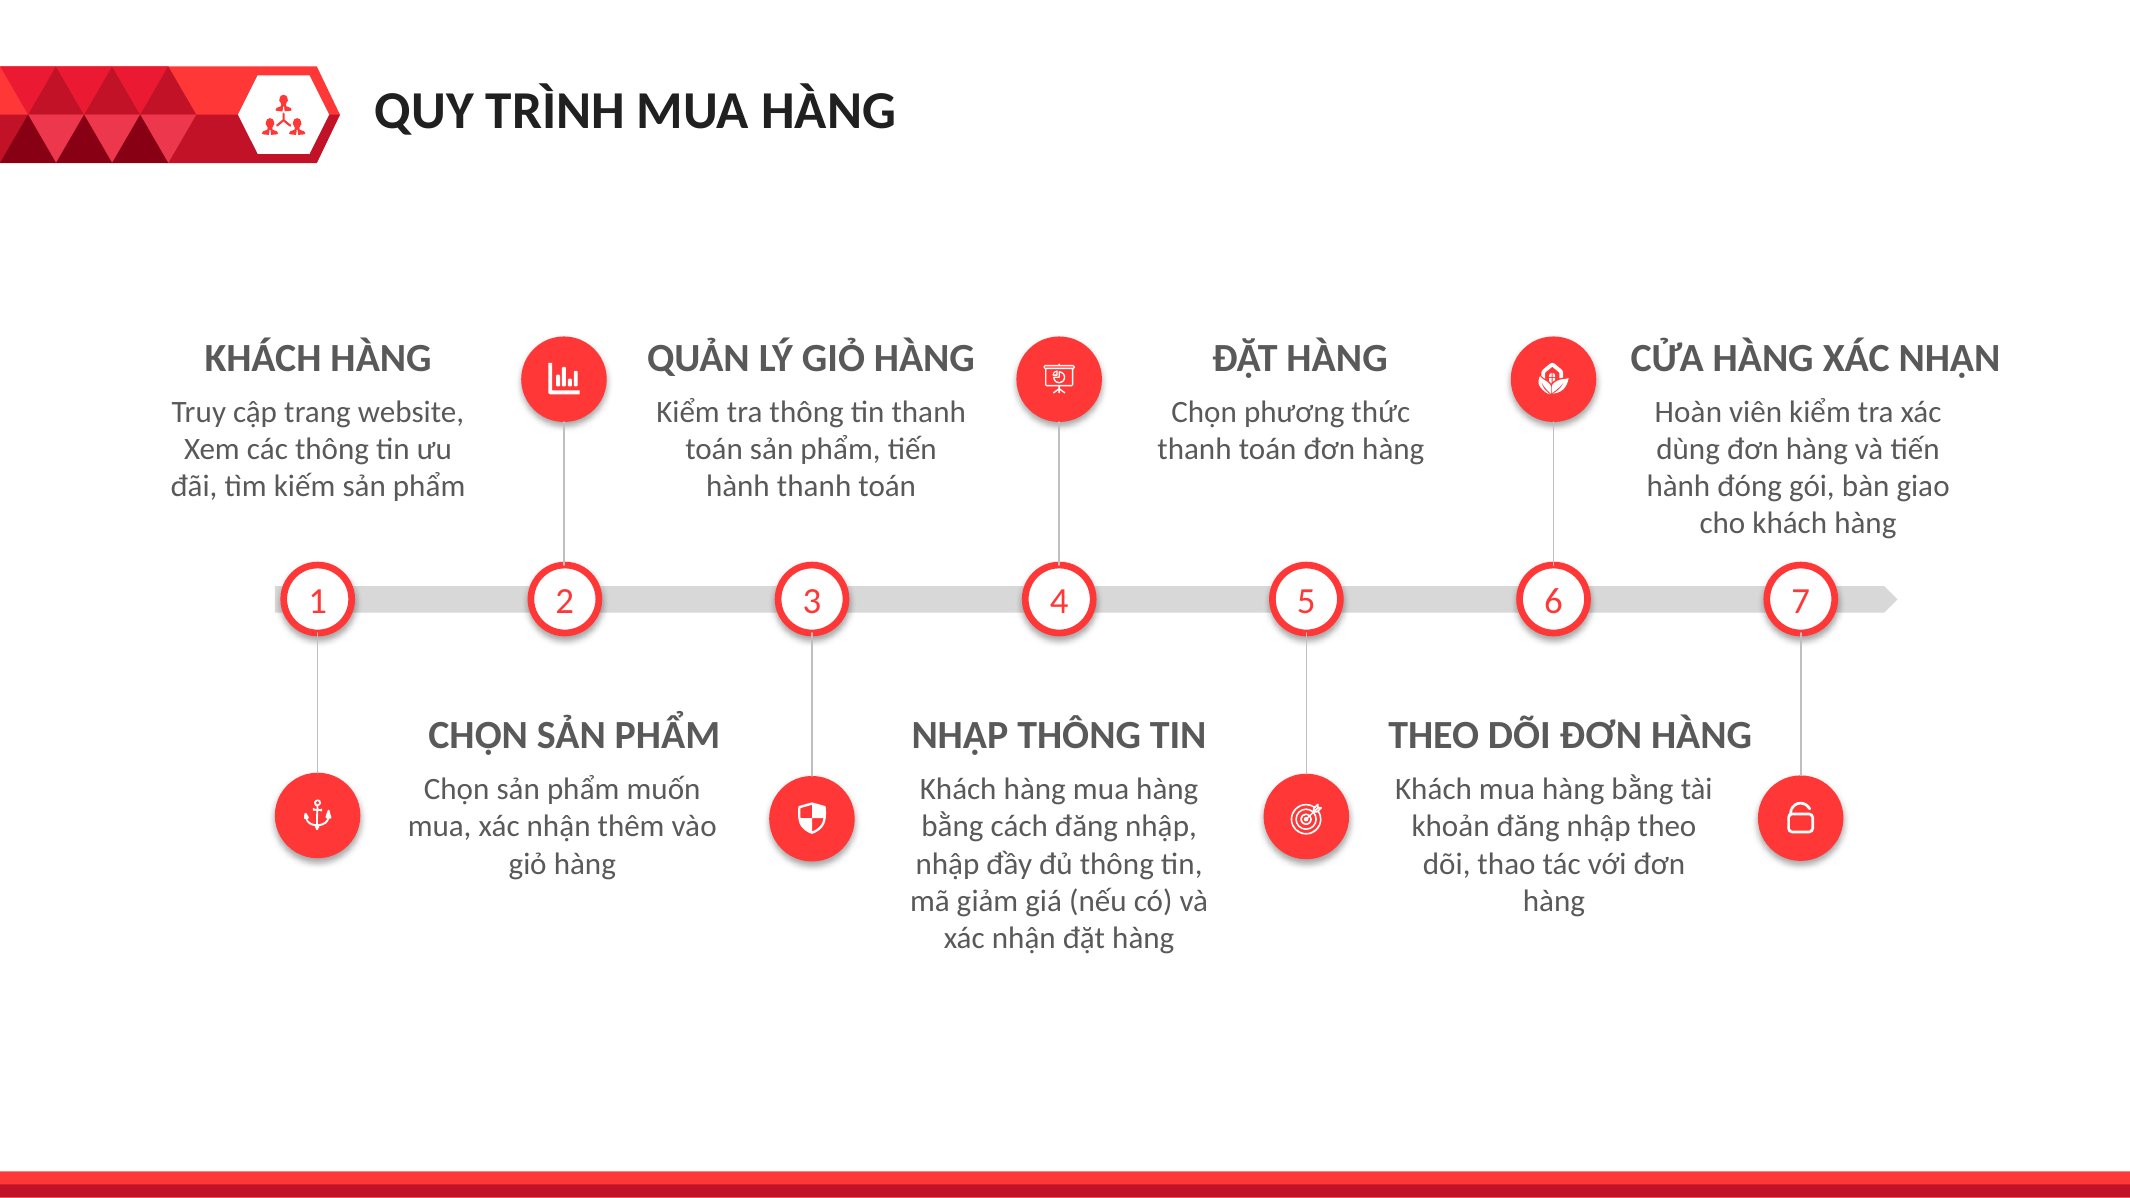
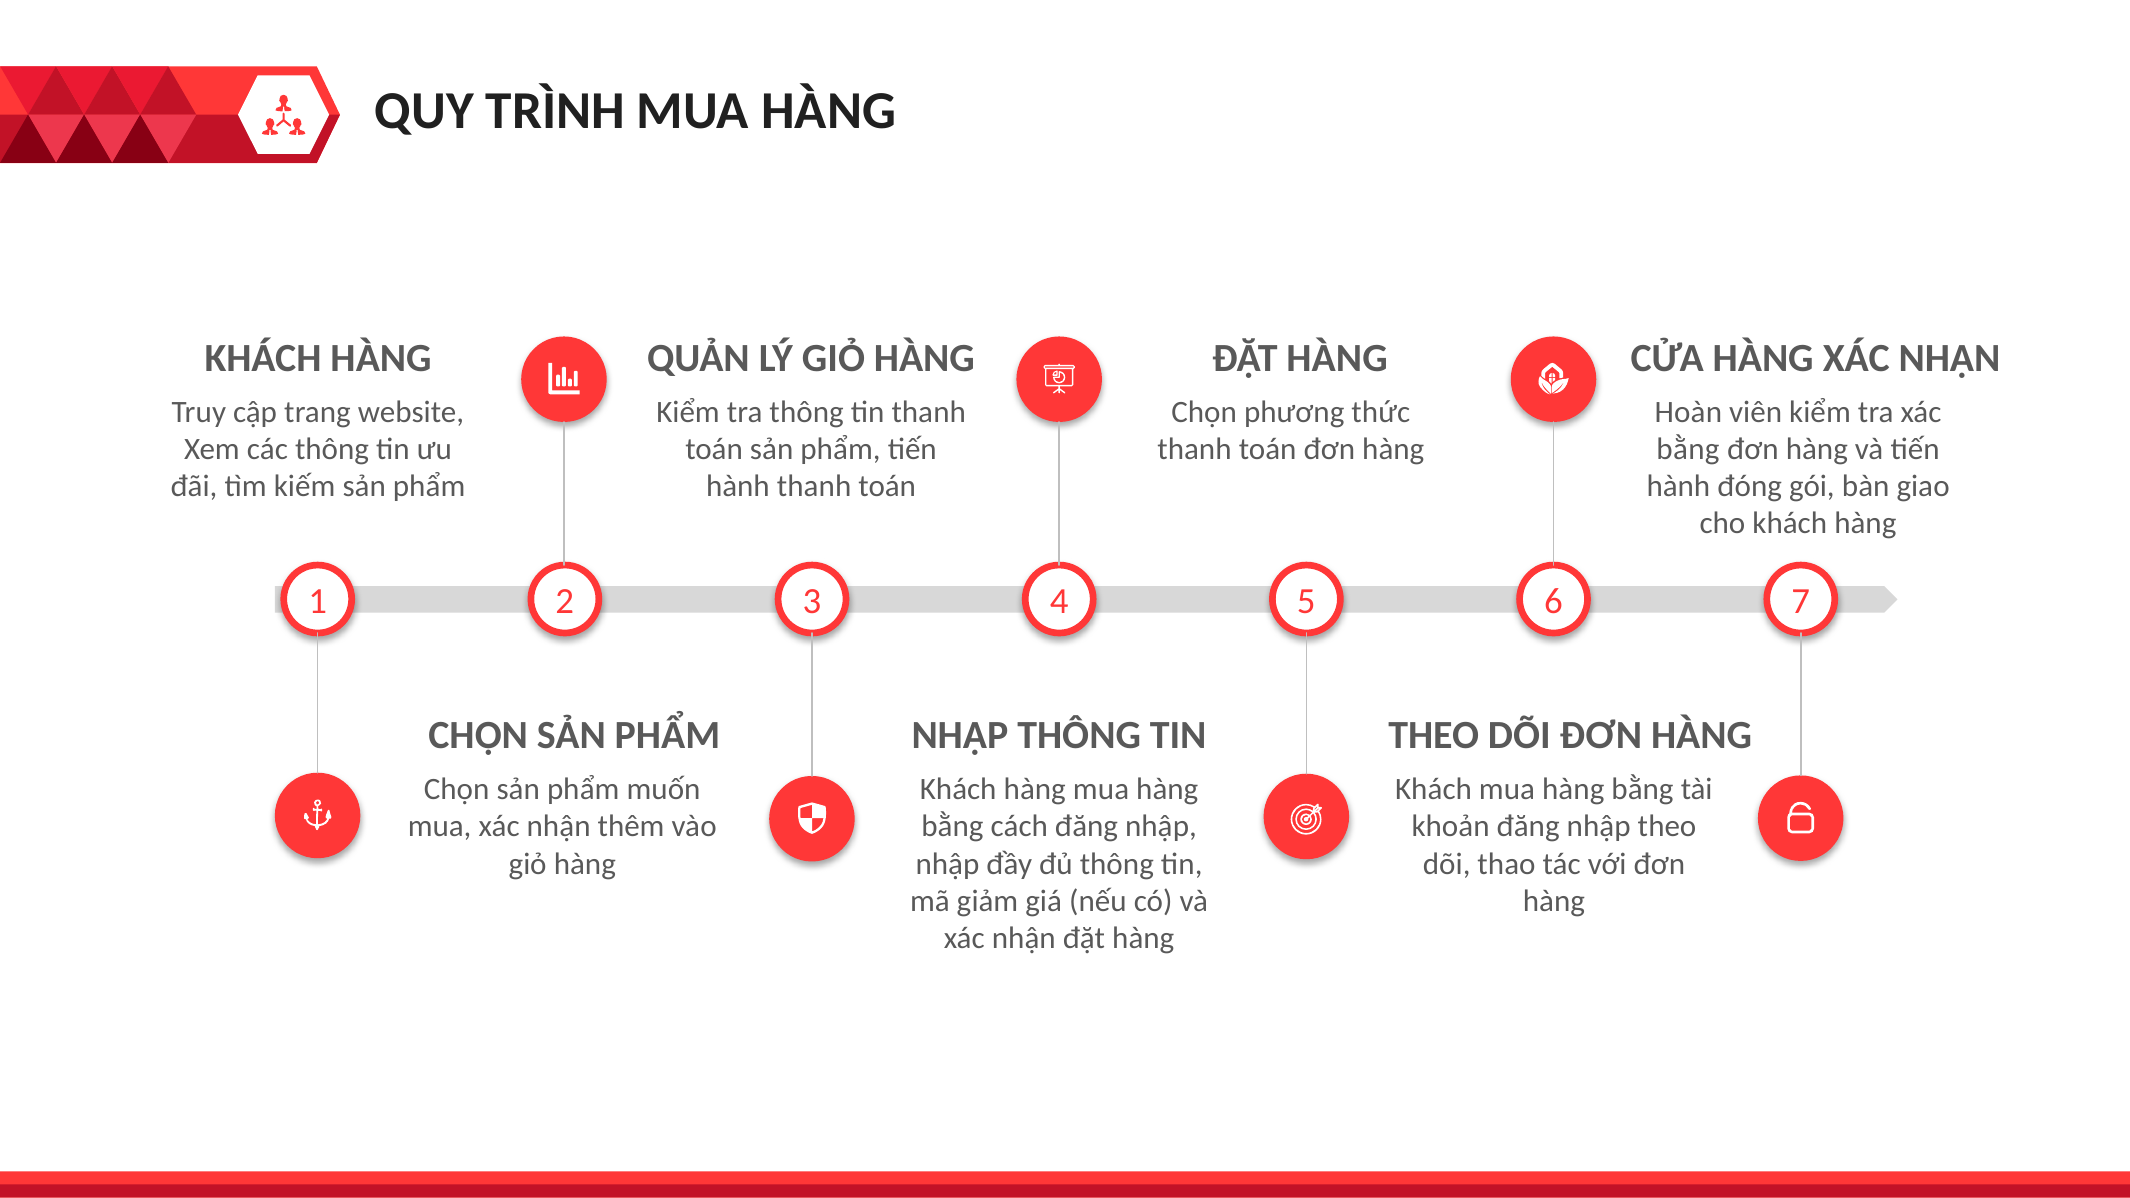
dùng at (1688, 449): dùng -> bằng
